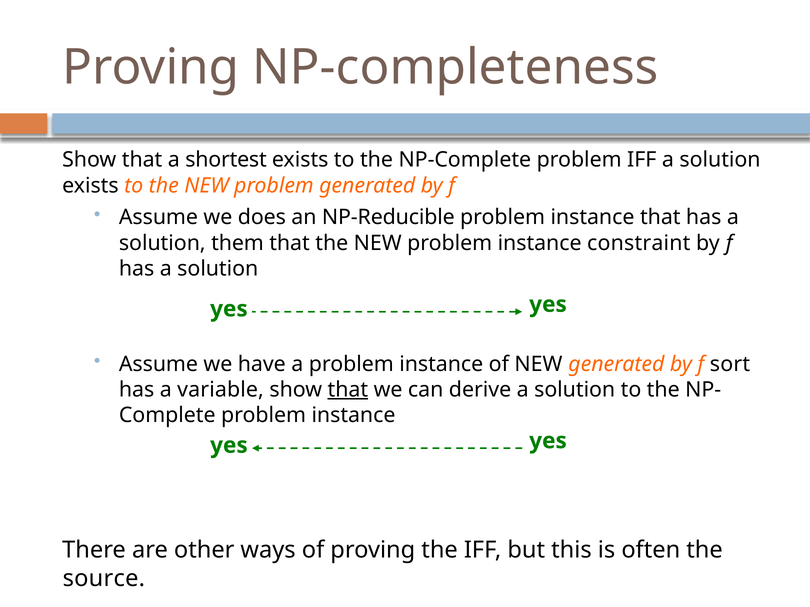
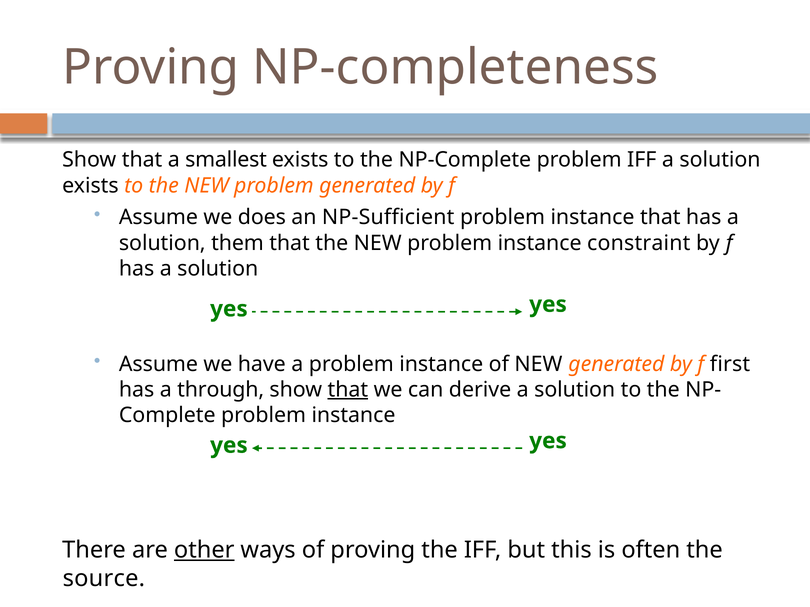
shortest: shortest -> smallest
NP-Reducible: NP-Reducible -> NP-Sufficient
sort: sort -> first
variable: variable -> through
other underline: none -> present
